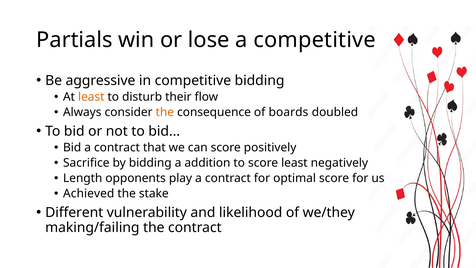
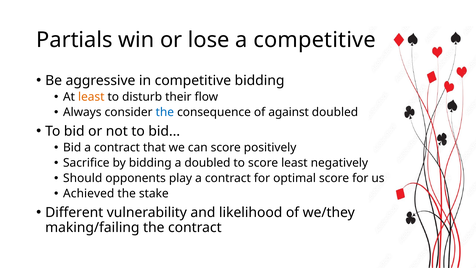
the at (165, 112) colour: orange -> blue
boards: boards -> against
a addition: addition -> doubled
Length: Length -> Should
